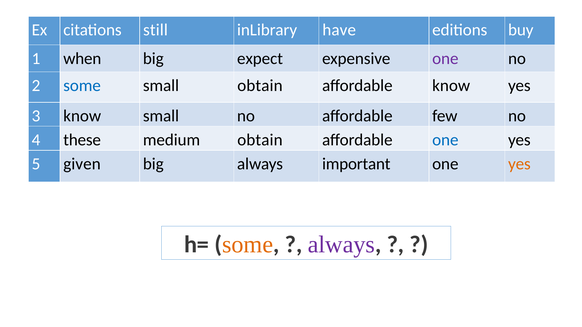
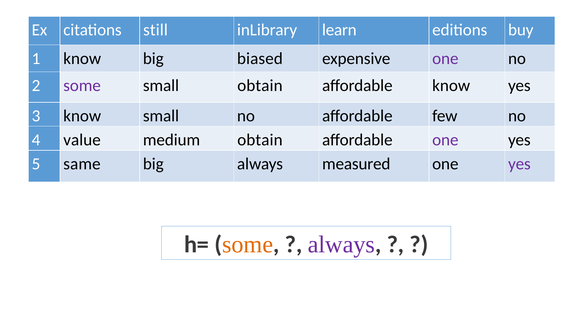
have: have -> learn
1 when: when -> know
expect: expect -> biased
some at (82, 86) colour: blue -> purple
these: these -> value
one at (445, 140) colour: blue -> purple
given: given -> same
important: important -> measured
yes at (519, 164) colour: orange -> purple
